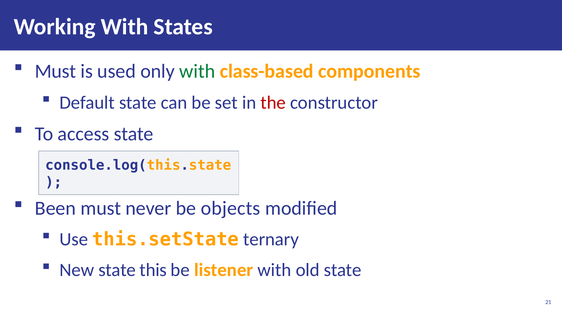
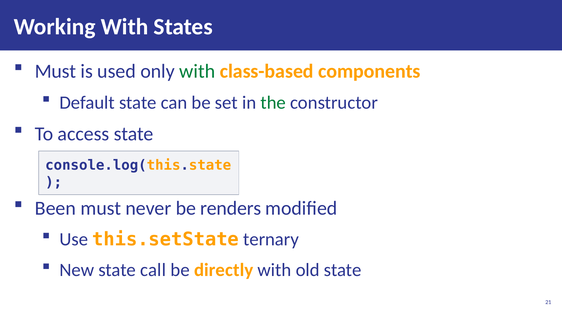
the colour: red -> green
objects: objects -> renders
this: this -> call
listener: listener -> directly
